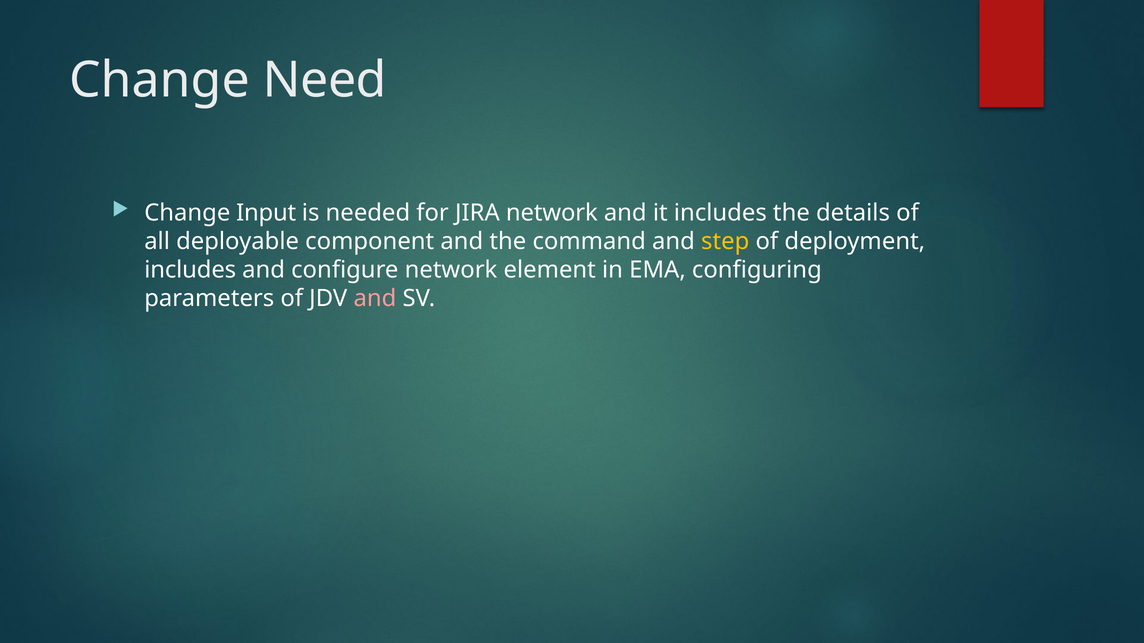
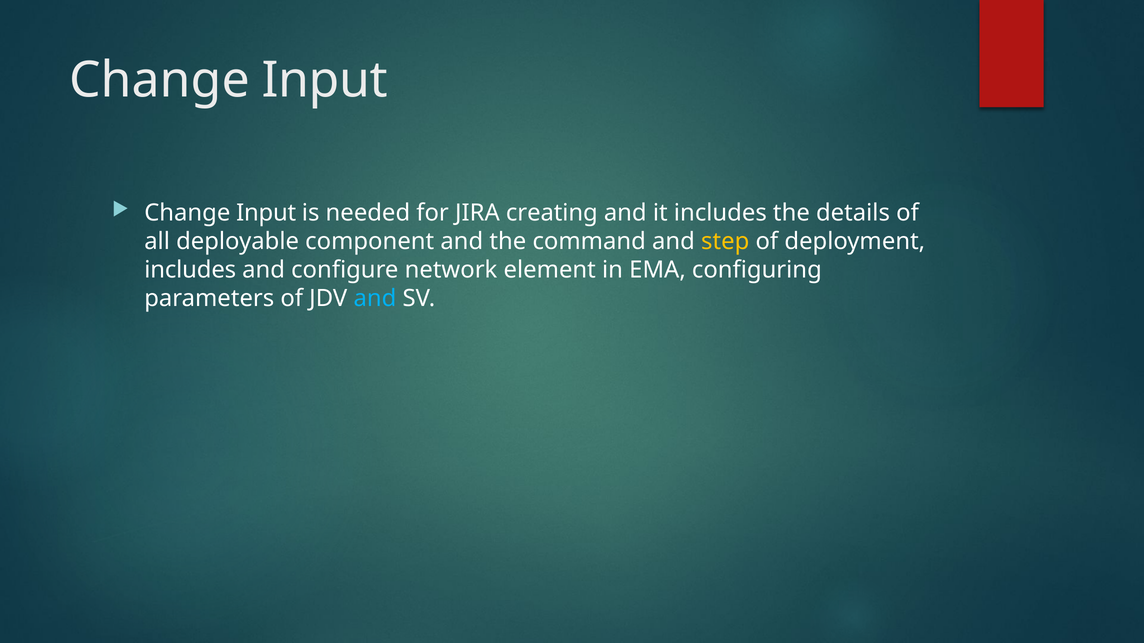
Need at (325, 80): Need -> Input
JIRA network: network -> creating
and at (375, 299) colour: pink -> light blue
